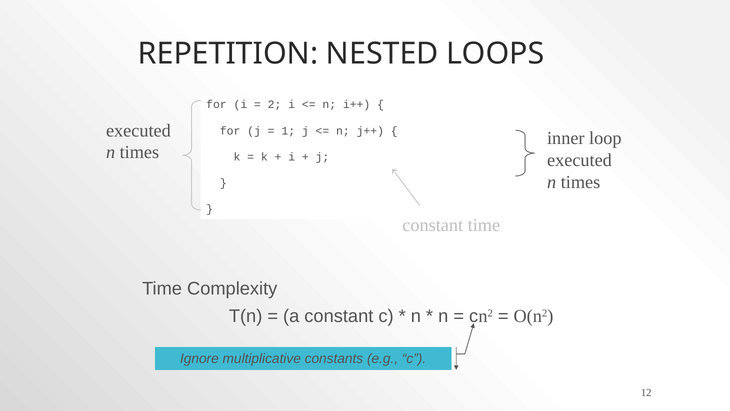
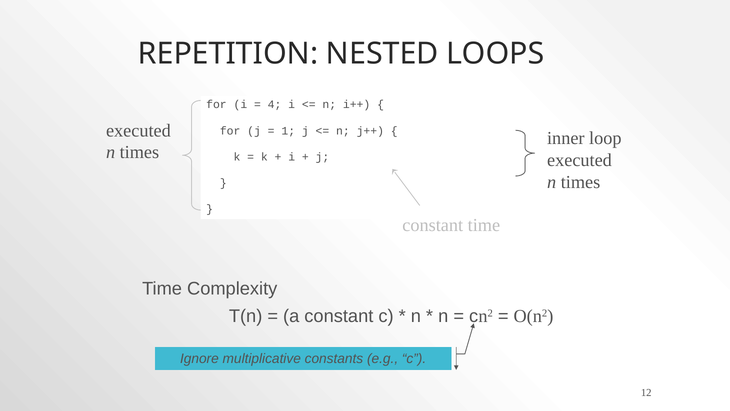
2: 2 -> 4
